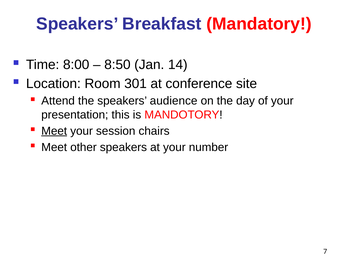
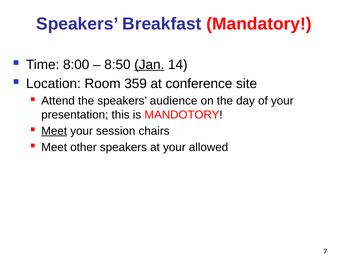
Jan underline: none -> present
301: 301 -> 359
number: number -> allowed
